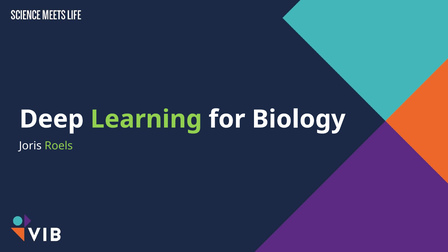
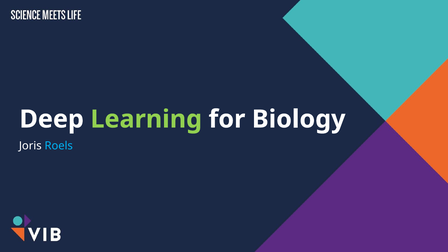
Roels colour: light green -> light blue
